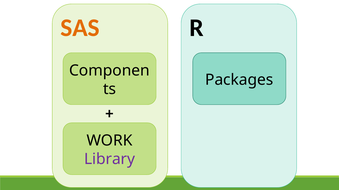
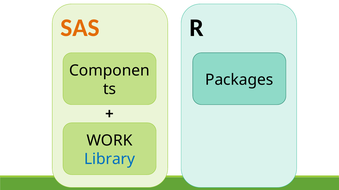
Library colour: purple -> blue
